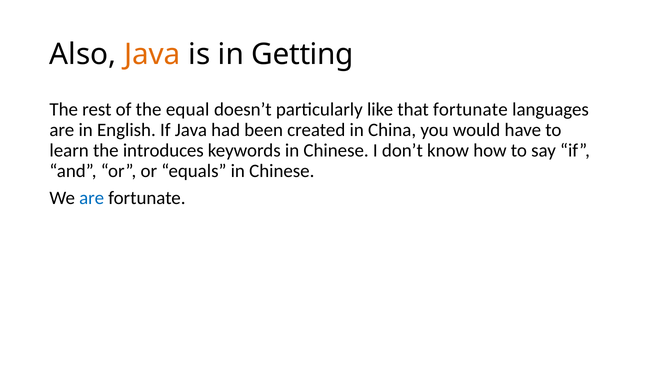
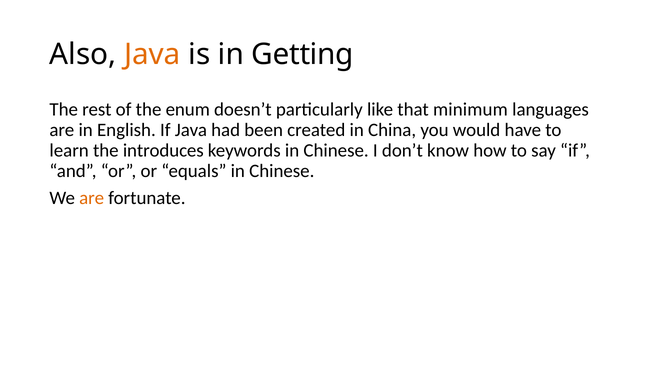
equal: equal -> enum
that fortunate: fortunate -> minimum
are at (92, 198) colour: blue -> orange
